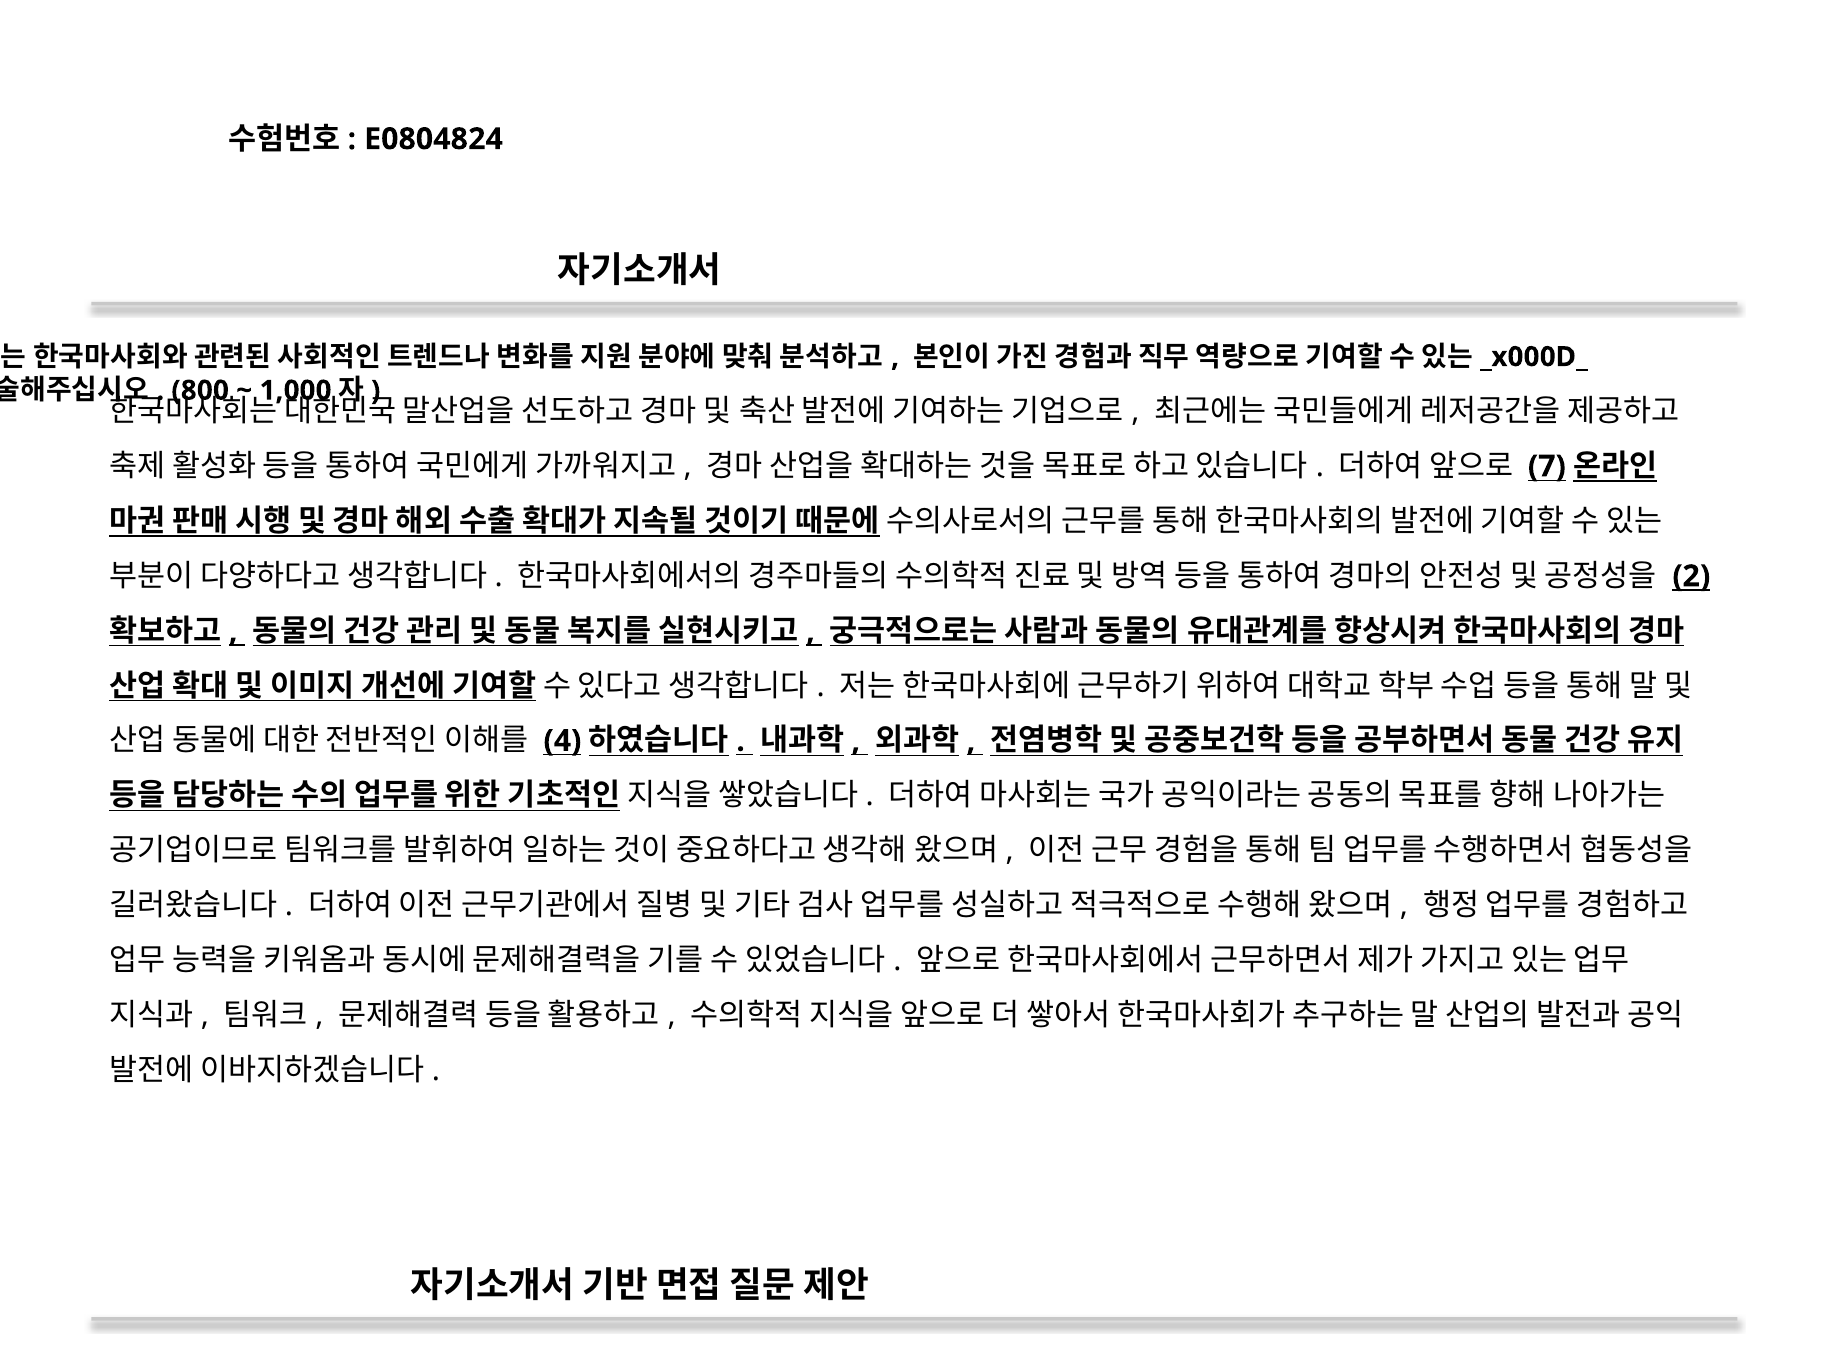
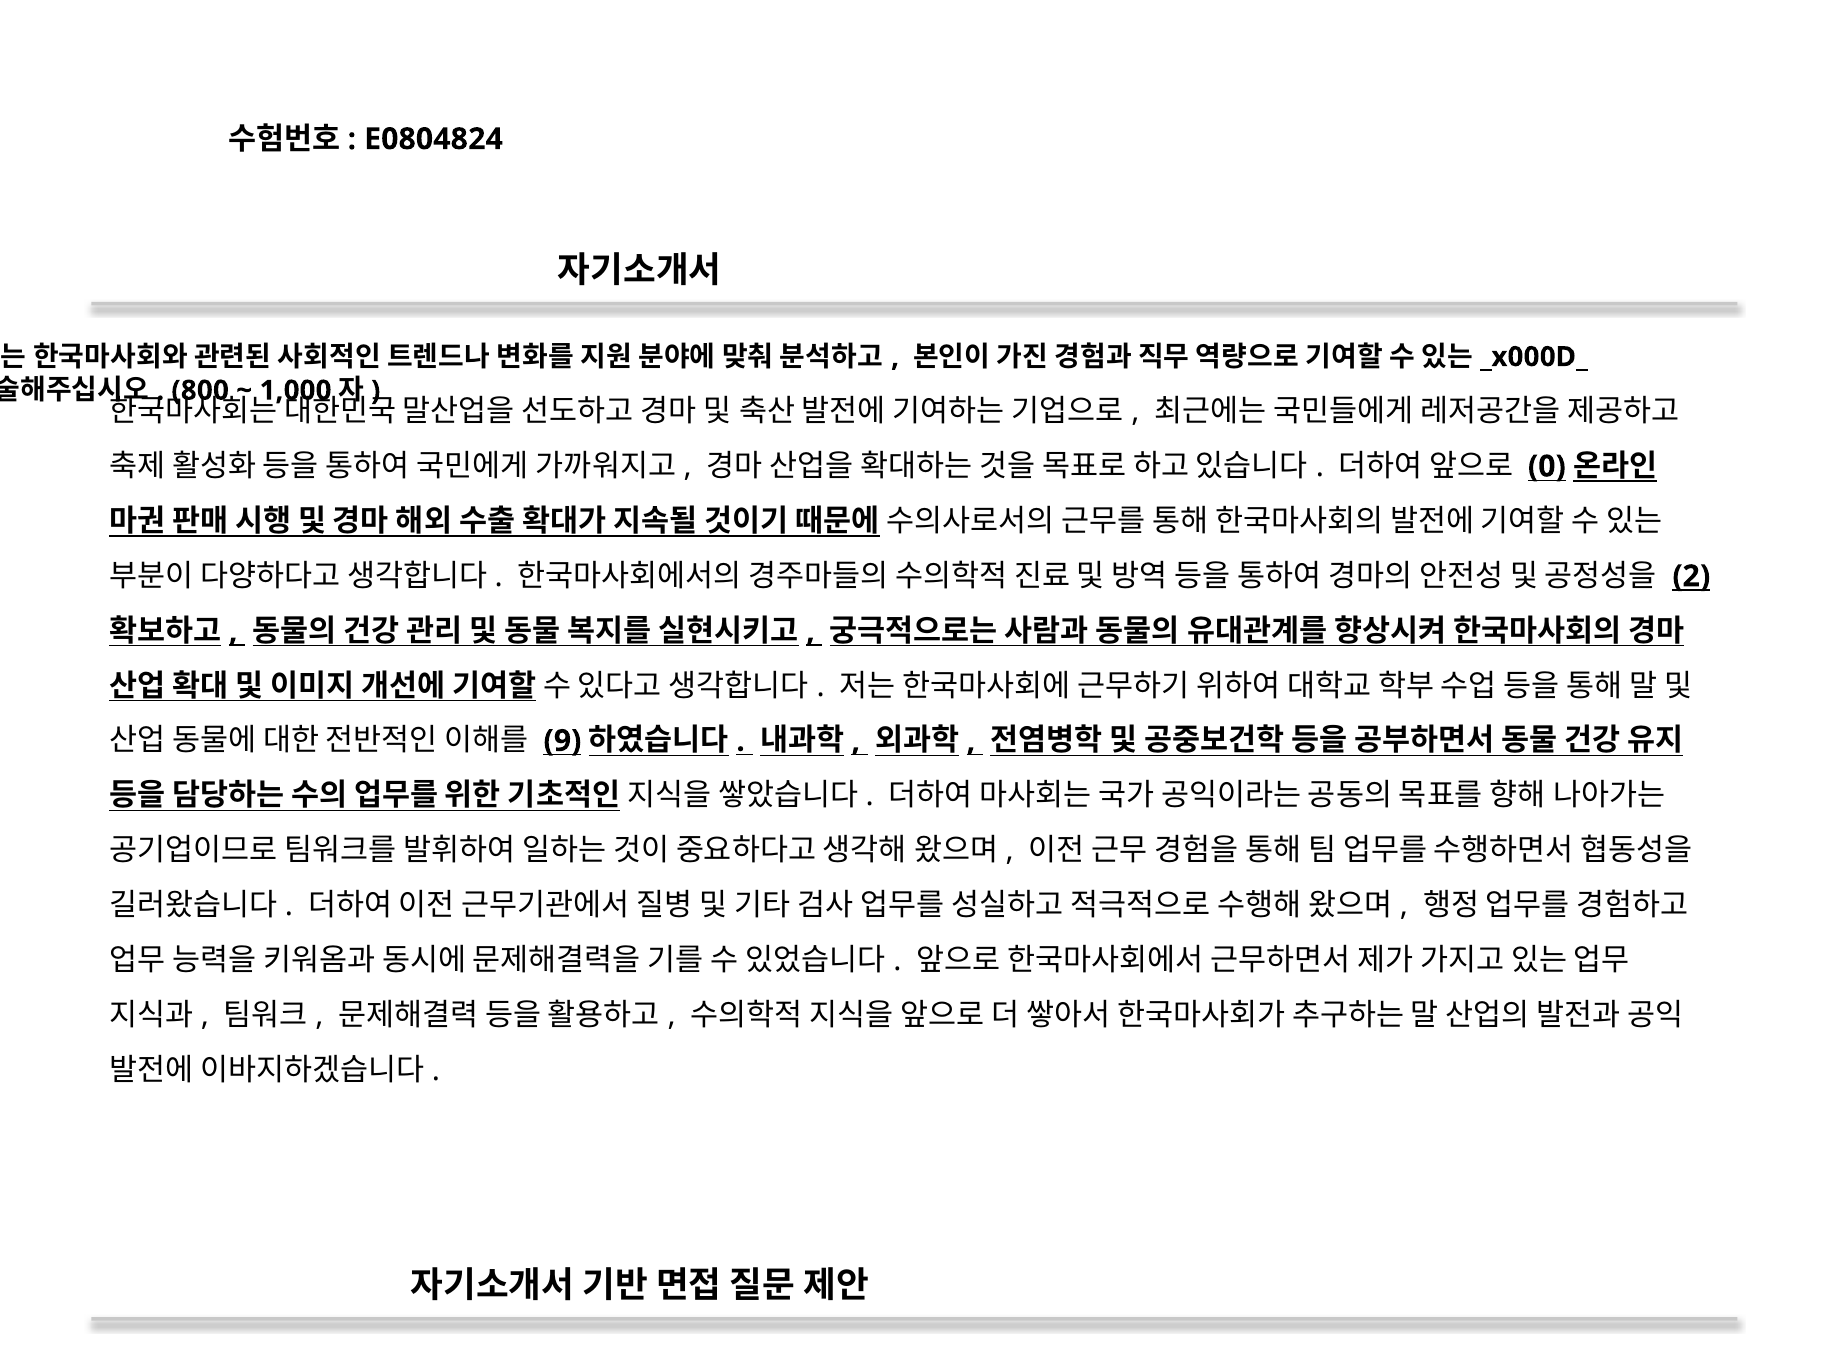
7: 7 -> 0
4: 4 -> 9
